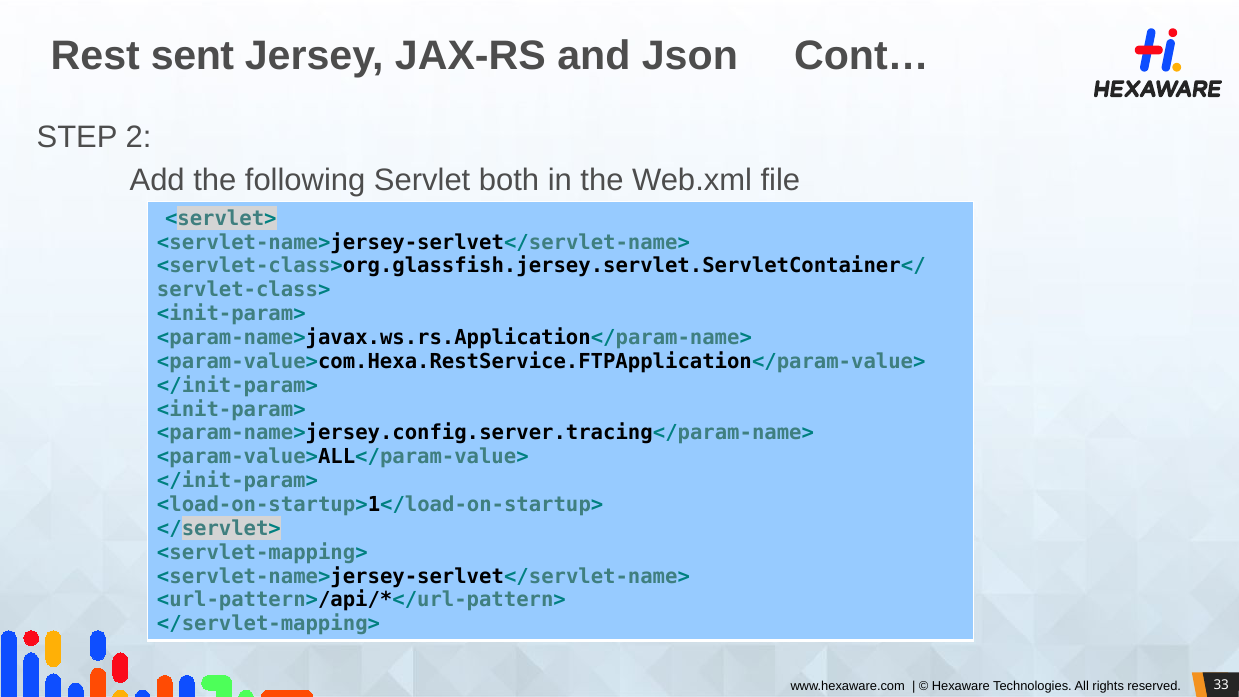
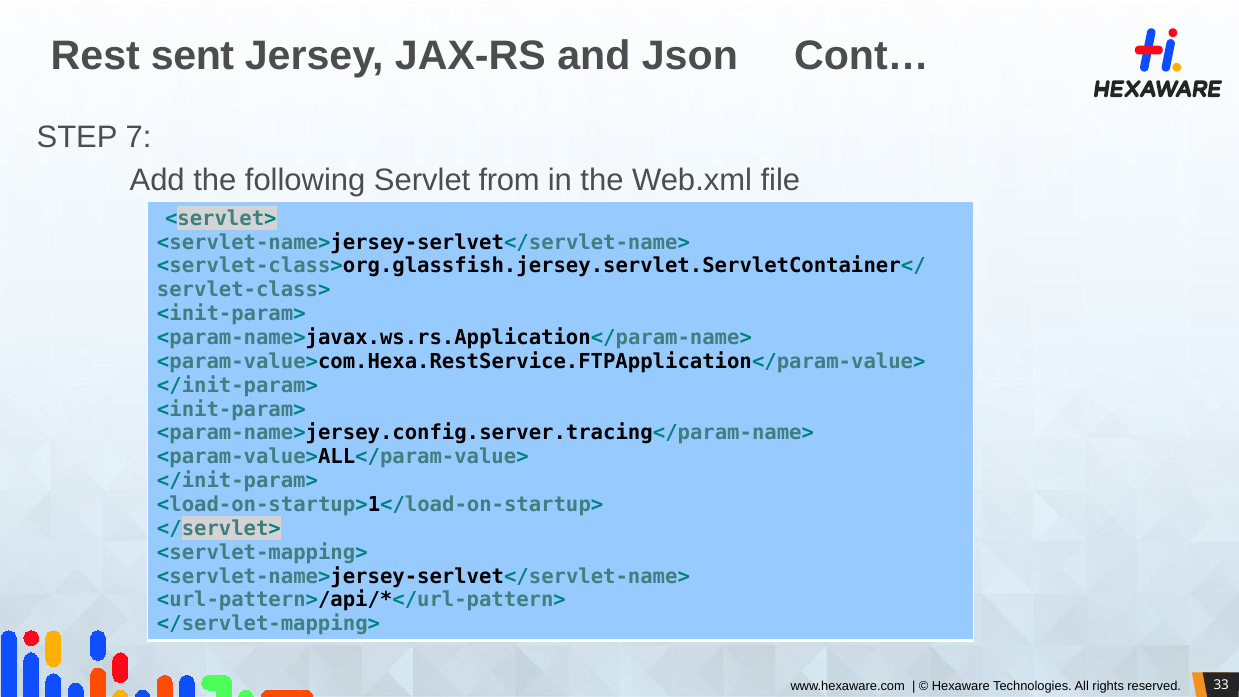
2: 2 -> 7
both: both -> from
